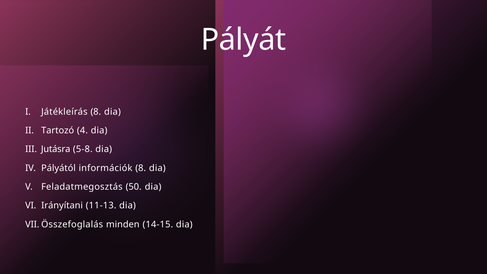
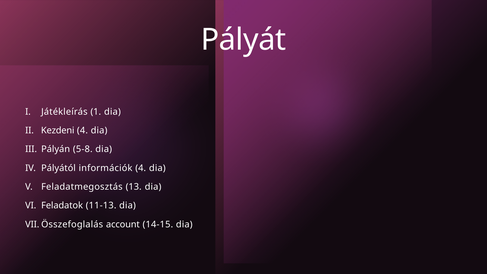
Játékleírás 8: 8 -> 1
Tartozó: Tartozó -> Kezdeni
Jutásra: Jutásra -> Pályán
információk 8: 8 -> 4
50: 50 -> 13
Irányítani: Irányítani -> Feladatok
minden: minden -> account
